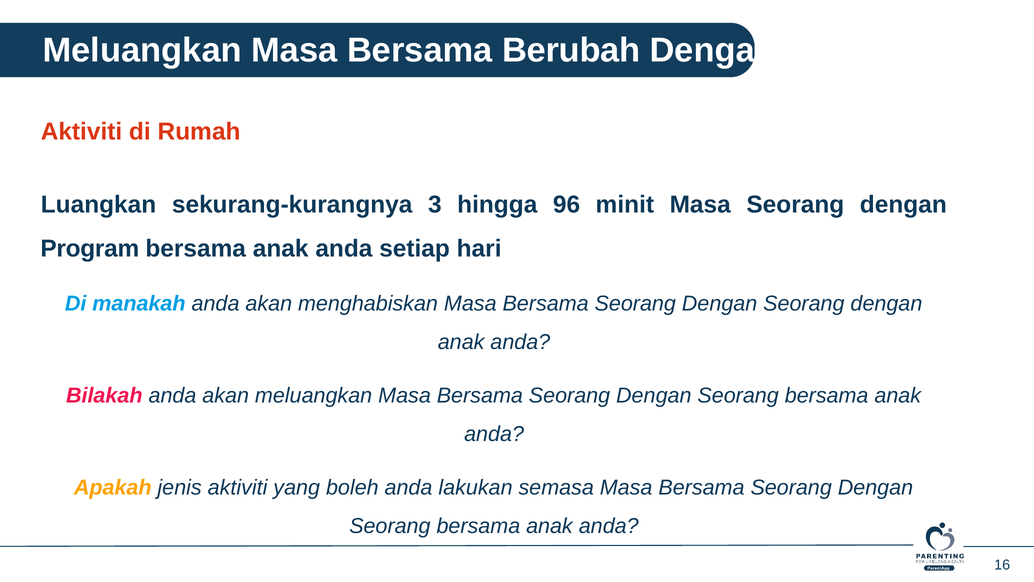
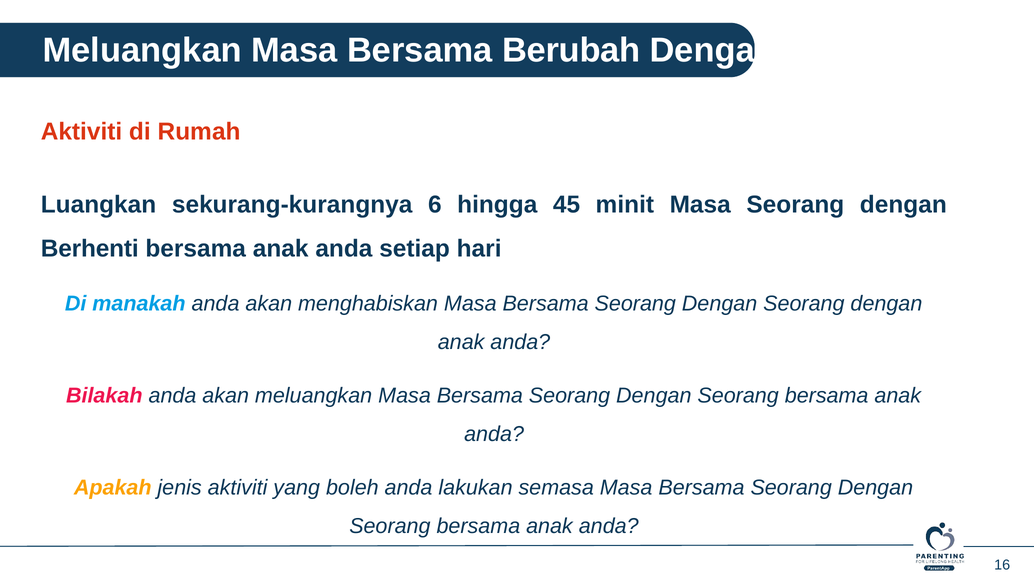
3: 3 -> 6
96: 96 -> 45
Program: Program -> Berhenti
